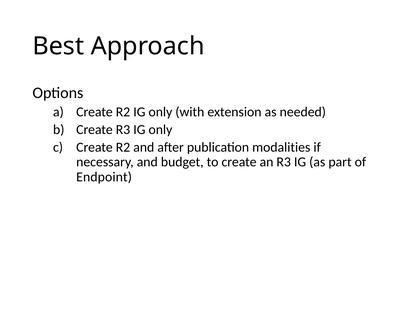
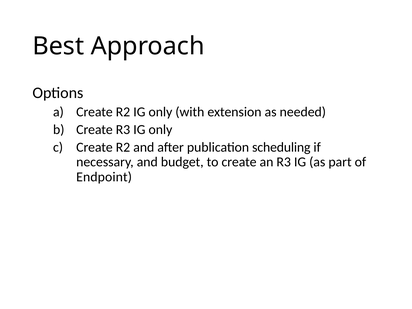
modalities: modalities -> scheduling
